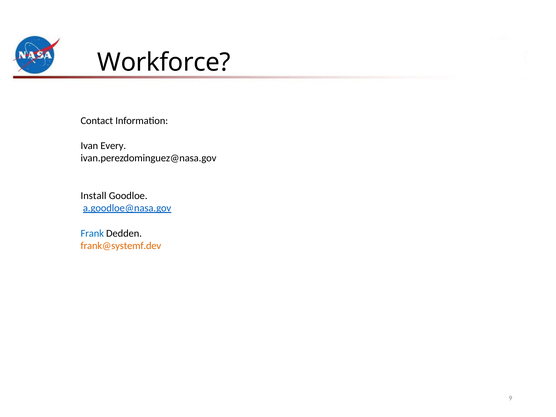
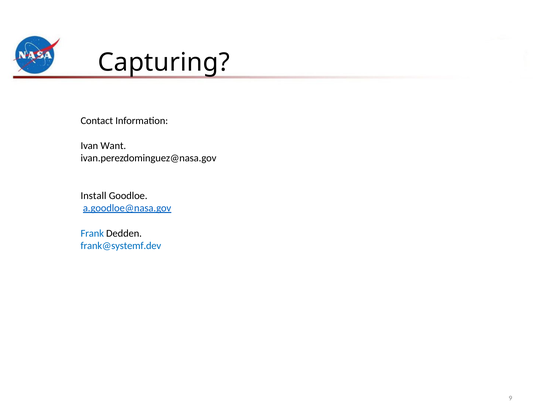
Workforce: Workforce -> Capturing
Every: Every -> Want
frank@systemf.dev colour: orange -> blue
